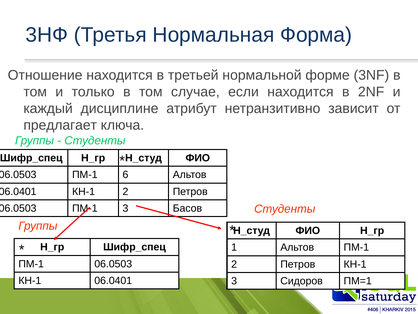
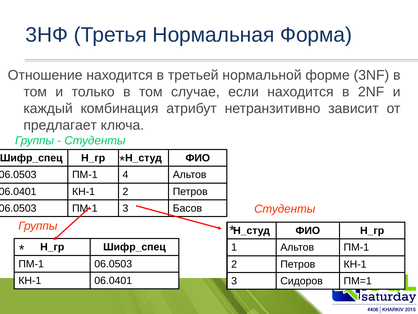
дисциплине: дисциплине -> комбинация
6: 6 -> 4
